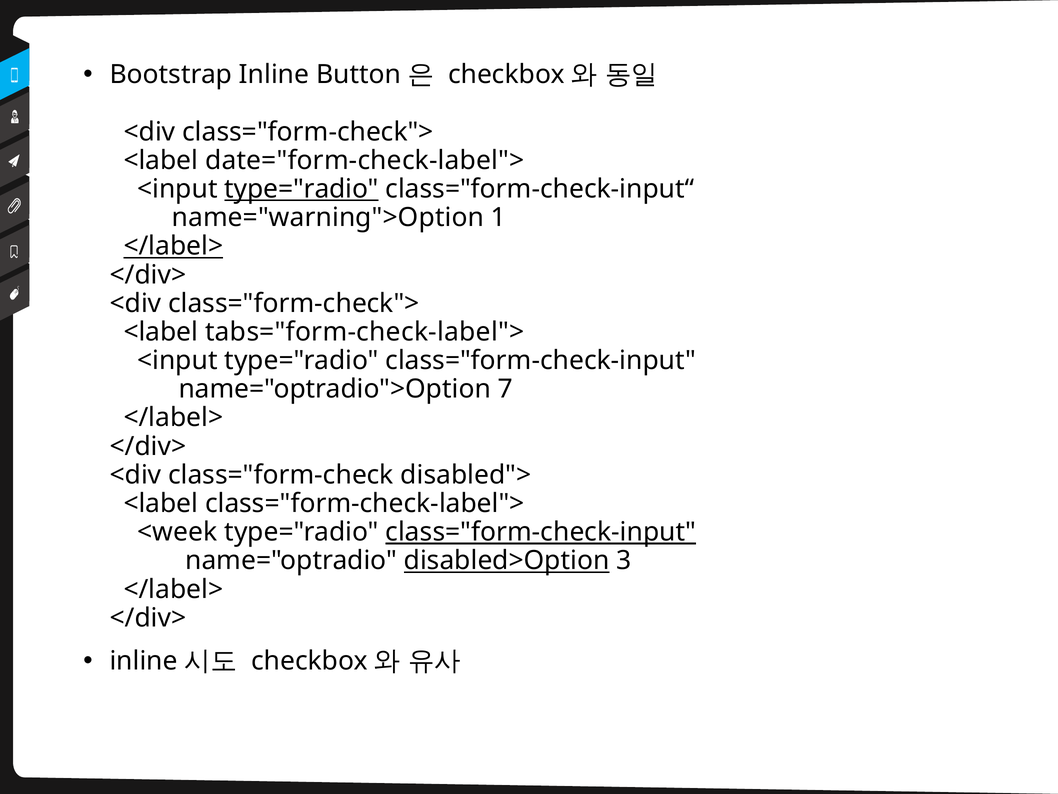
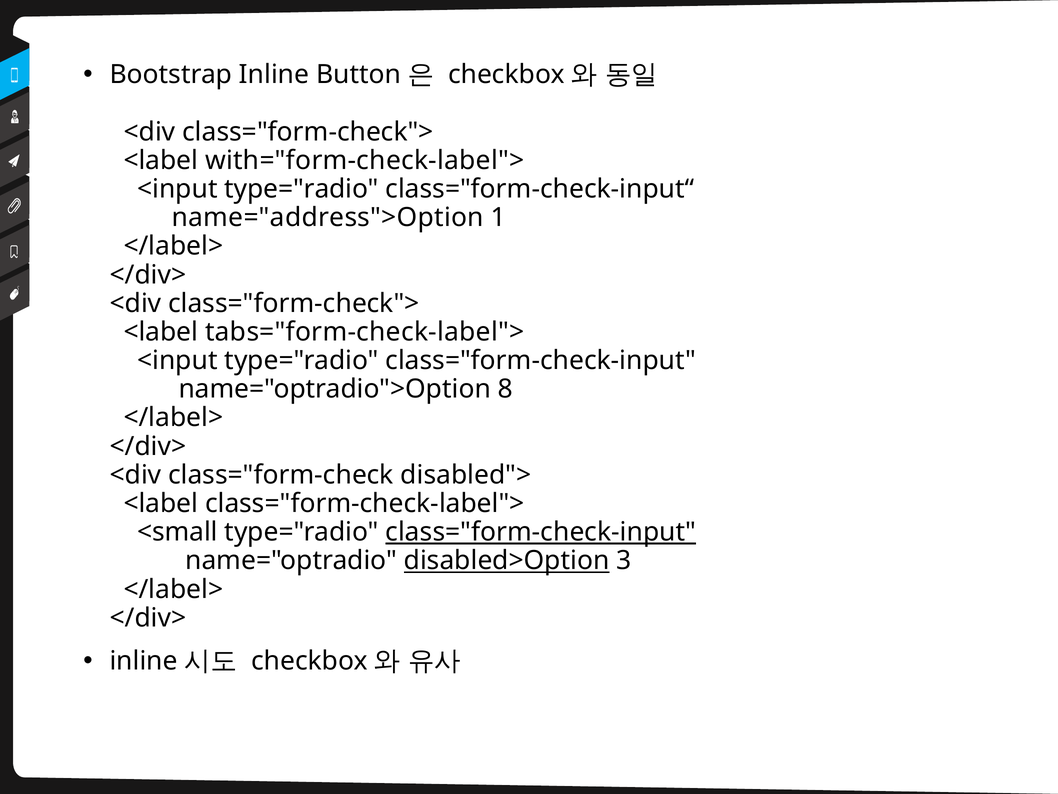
date="form-check-label">: date="form-check-label"> -> with="form-check-label">
type="radio at (302, 189) underline: present -> none
name="warning">Option: name="warning">Option -> name="address">Option
</label> at (173, 246) underline: present -> none
7: 7 -> 8
<week: <week -> <small
